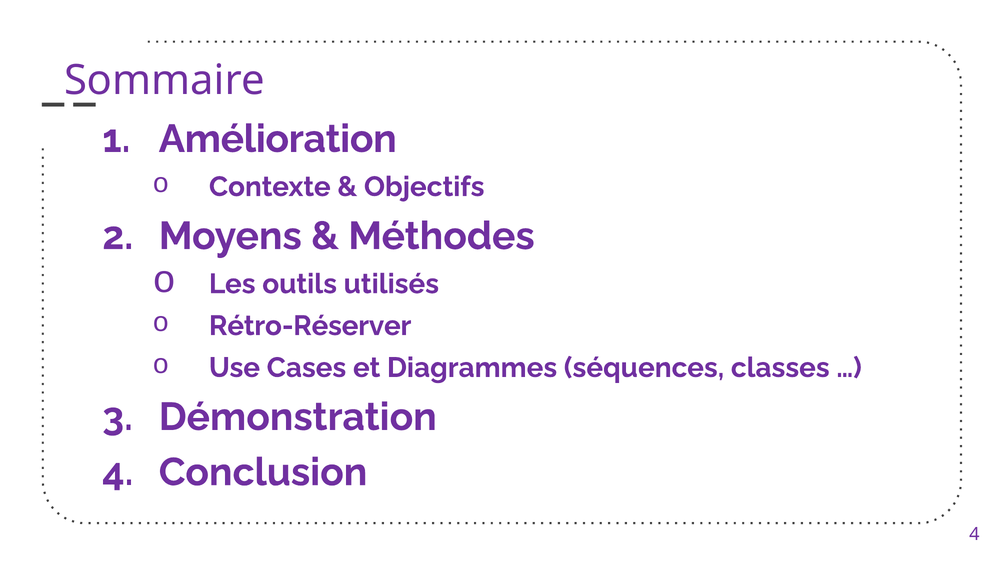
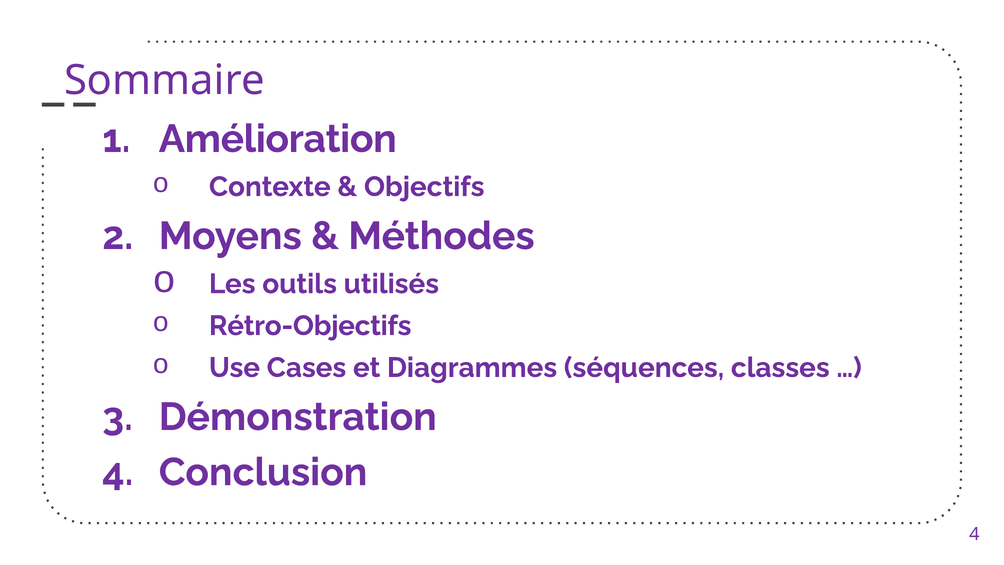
Rétro-Réserver: Rétro-Réserver -> Rétro-Objectifs
